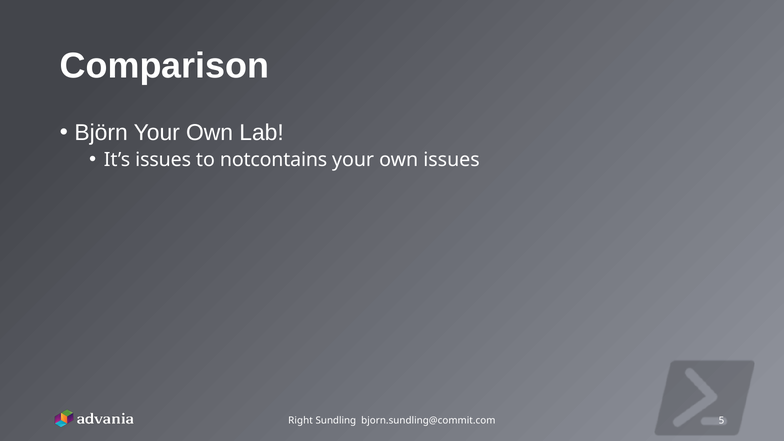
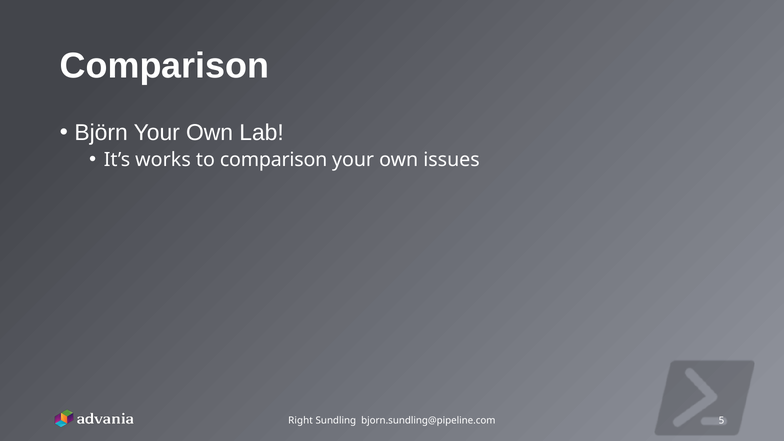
It’s issues: issues -> works
to notcontains: notcontains -> comparison
bjorn.sundling@commit.com: bjorn.sundling@commit.com -> bjorn.sundling@pipeline.com
